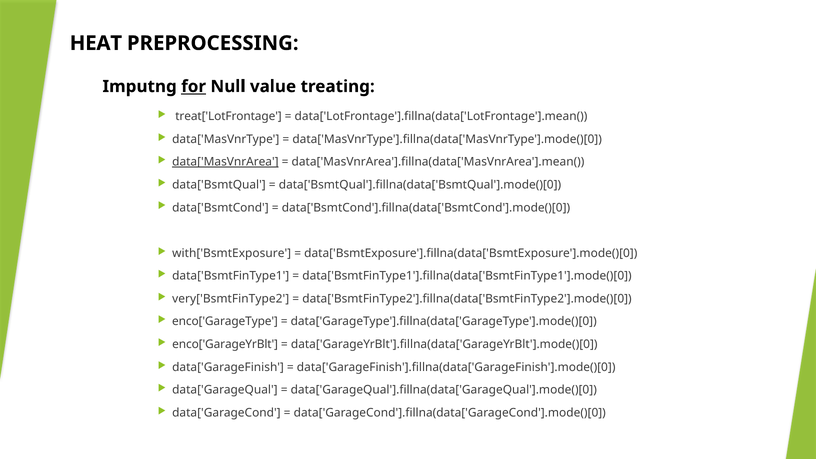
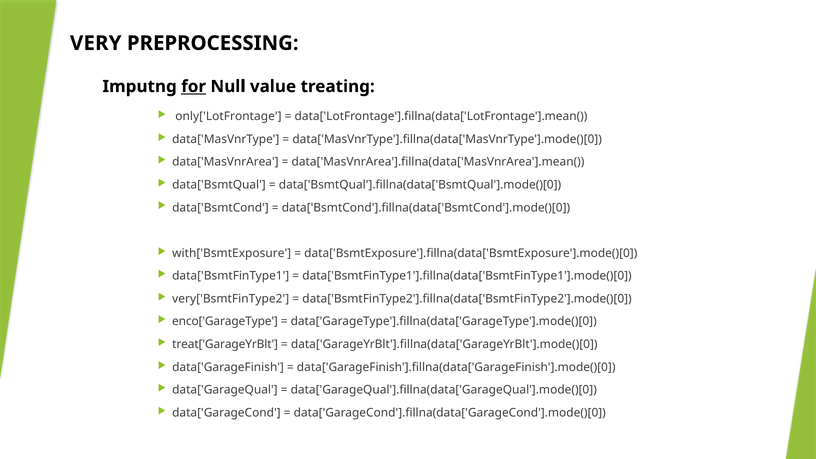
HEAT: HEAT -> VERY
treat['LotFrontage: treat['LotFrontage -> only['LotFrontage
data['MasVnrArea underline: present -> none
enco['GarageYrBlt: enco['GarageYrBlt -> treat['GarageYrBlt
